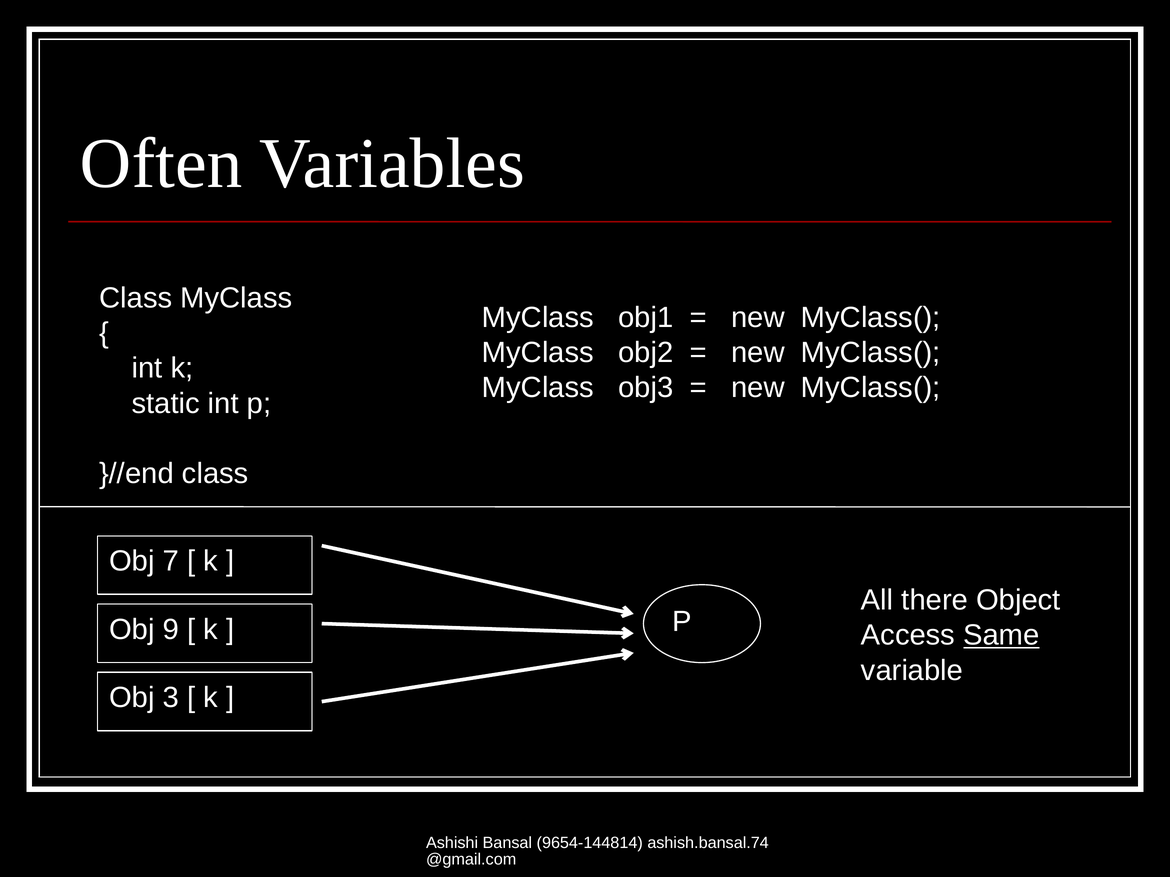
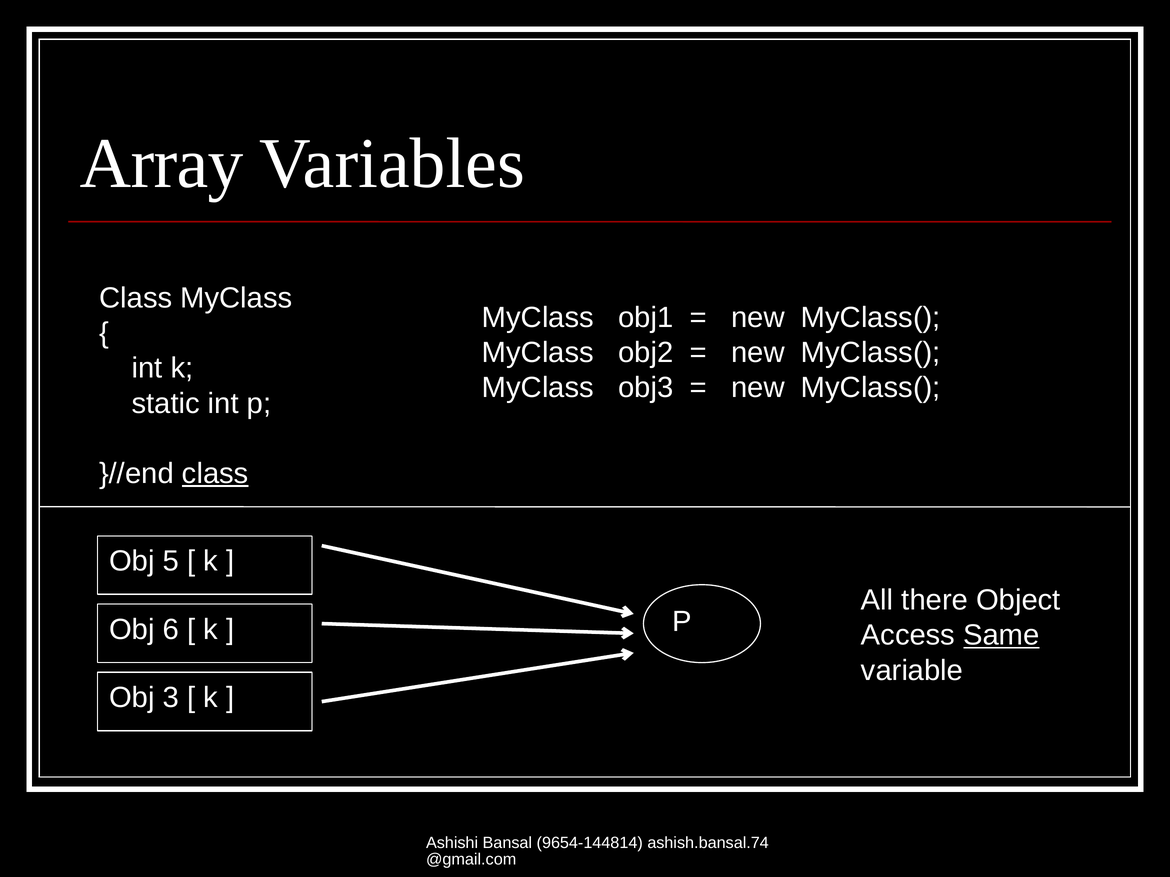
Often: Often -> Array
class at (215, 474) underline: none -> present
7: 7 -> 5
9: 9 -> 6
